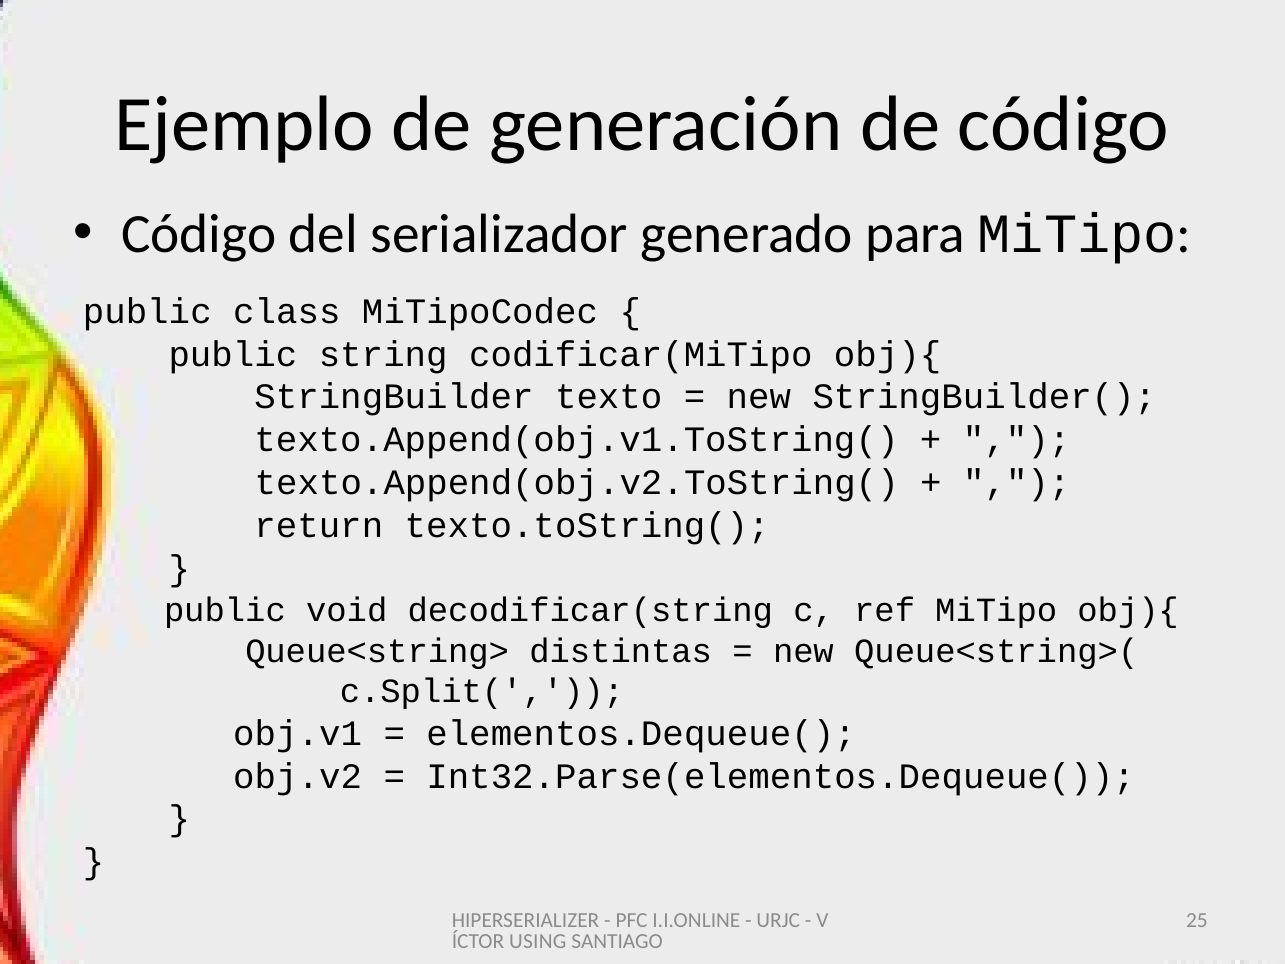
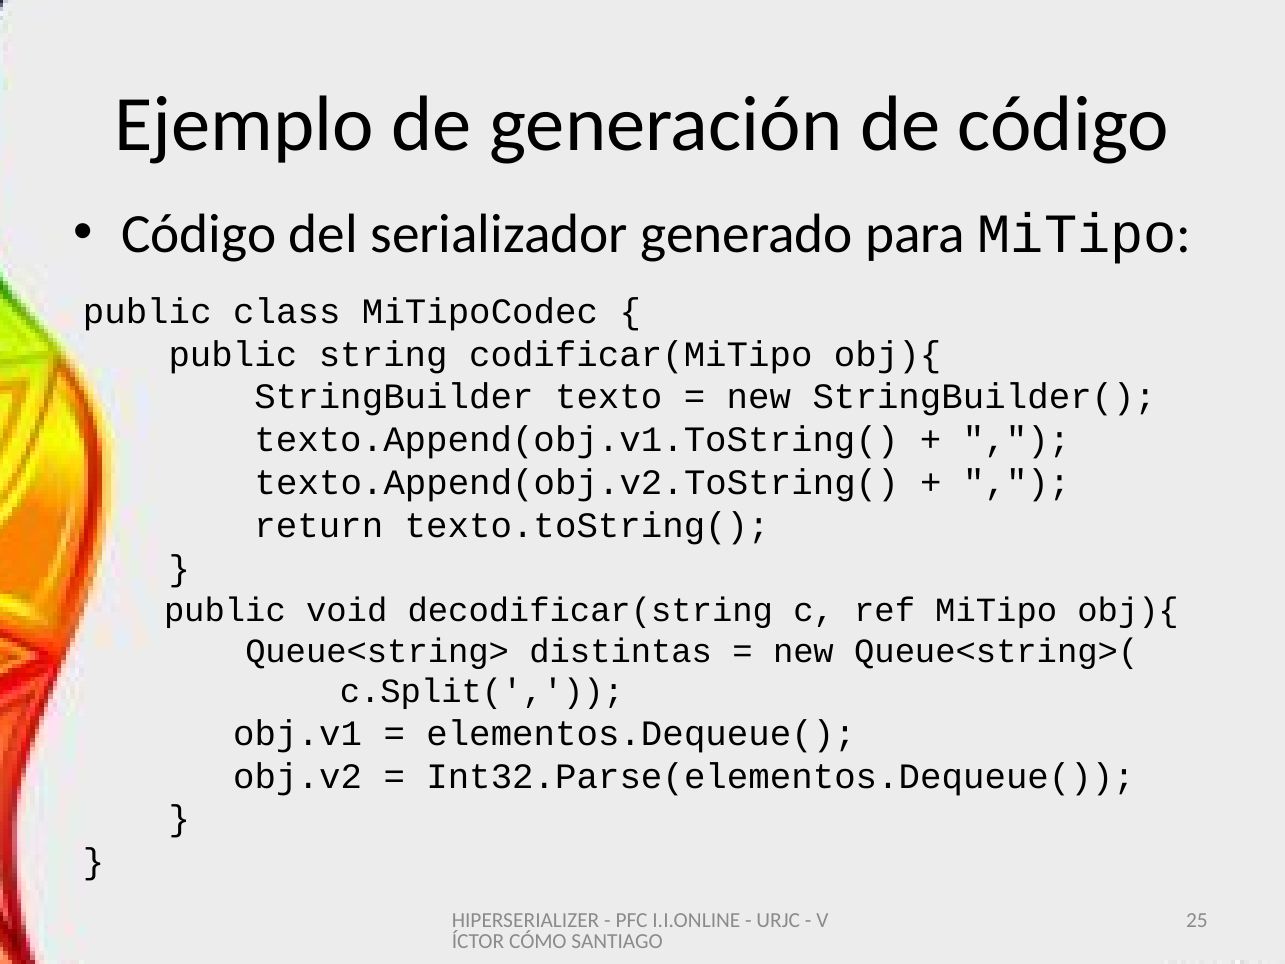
USING: USING -> CÓMO
